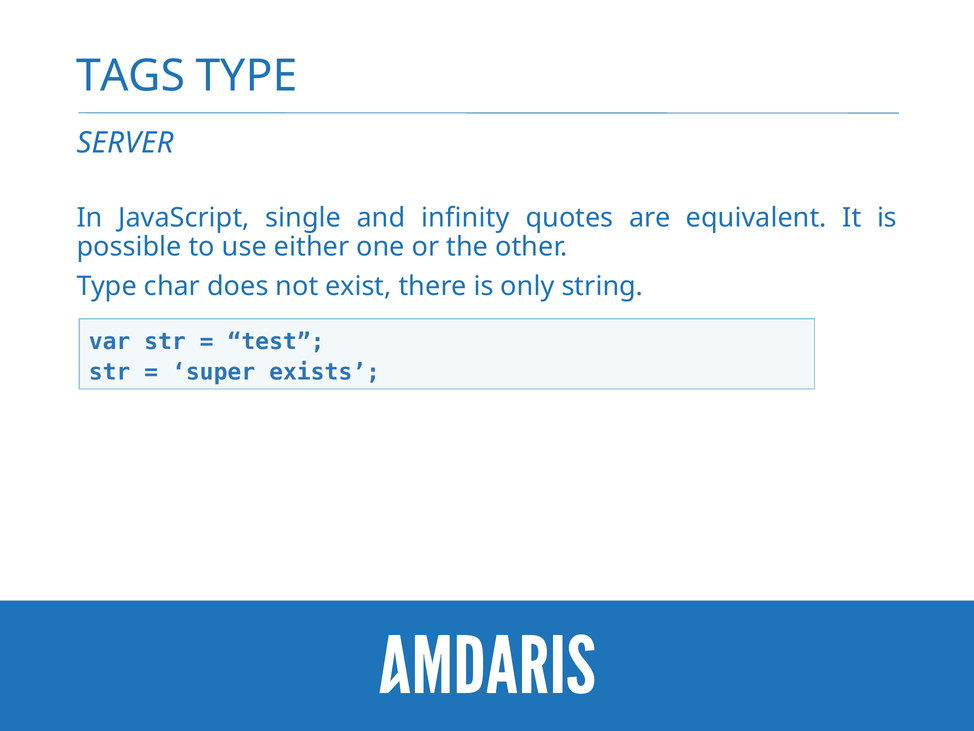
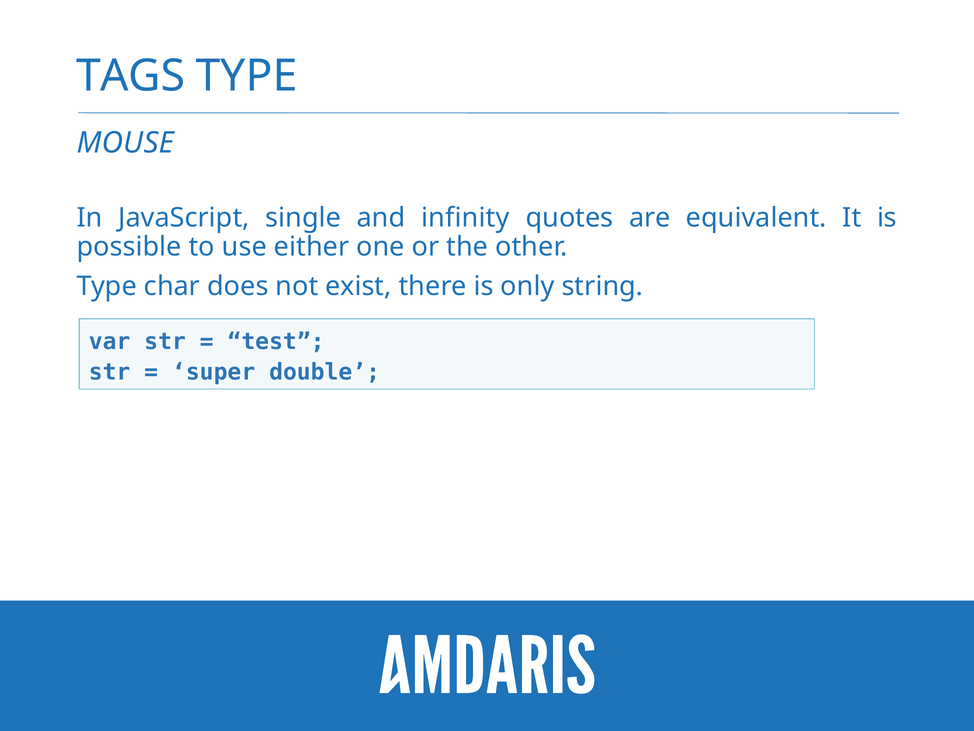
SERVER: SERVER -> MOUSE
exists: exists -> double
